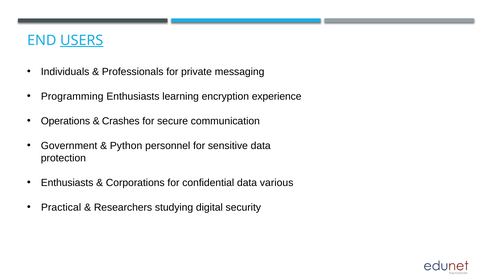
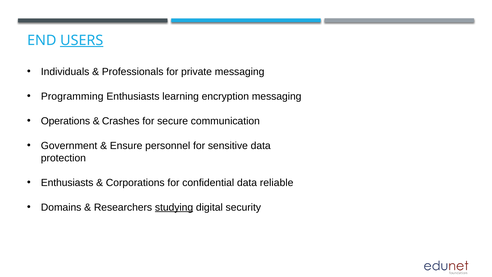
encryption experience: experience -> messaging
Python: Python -> Ensure
various: various -> reliable
Practical: Practical -> Domains
studying underline: none -> present
